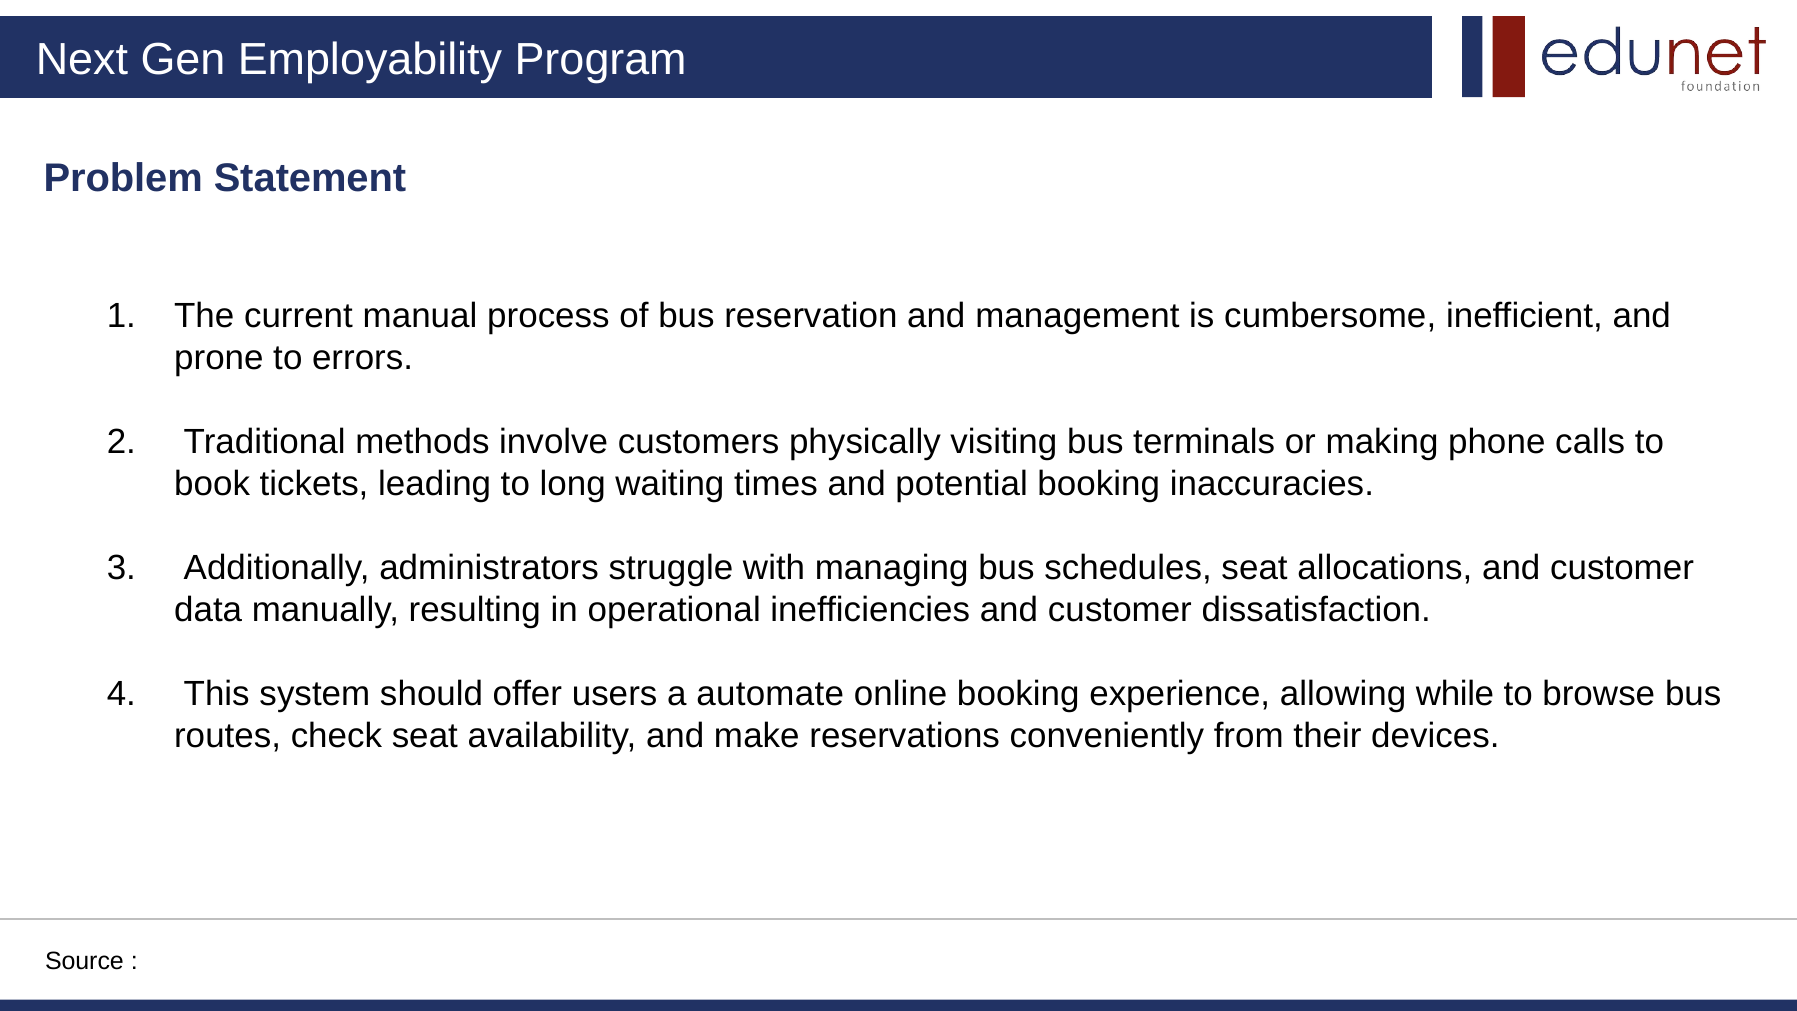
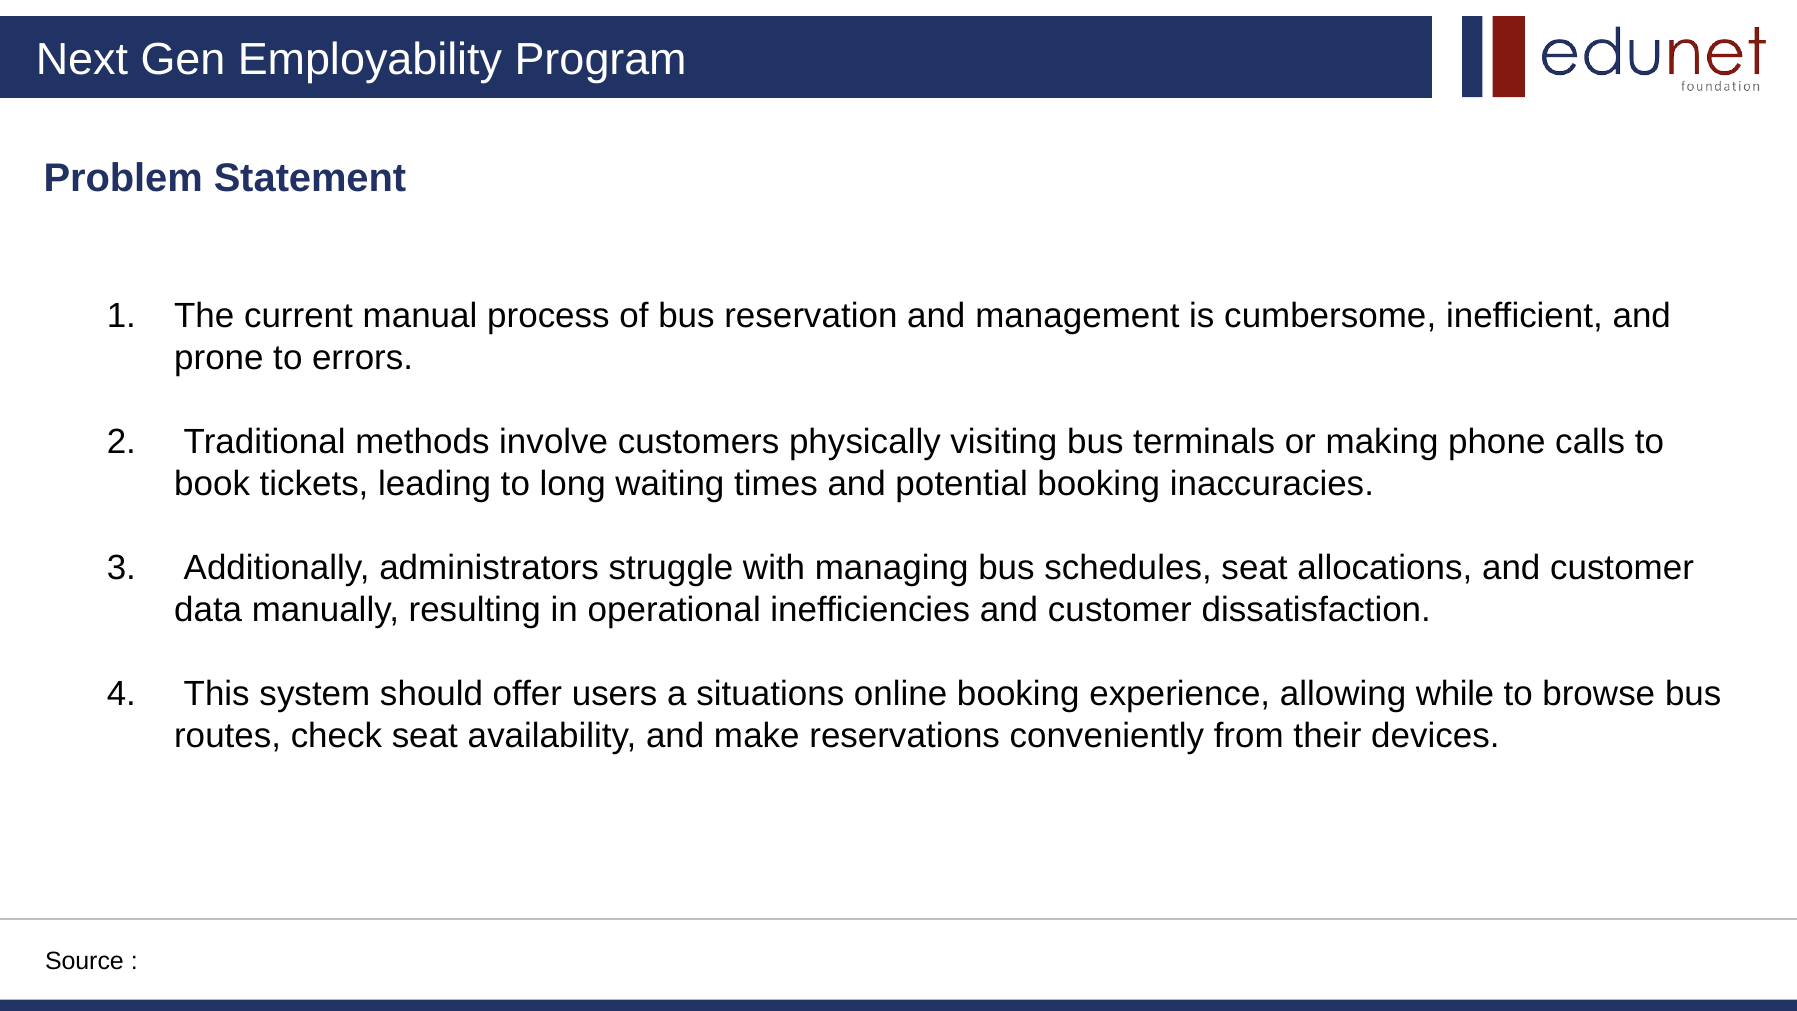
automate: automate -> situations
